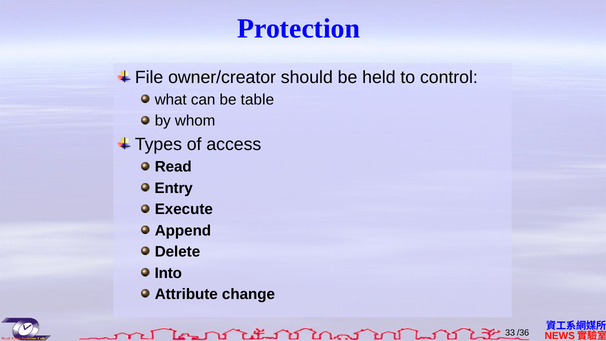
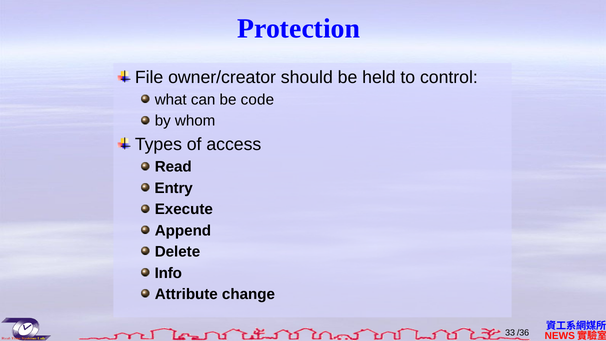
table: table -> code
Into: Into -> Info
